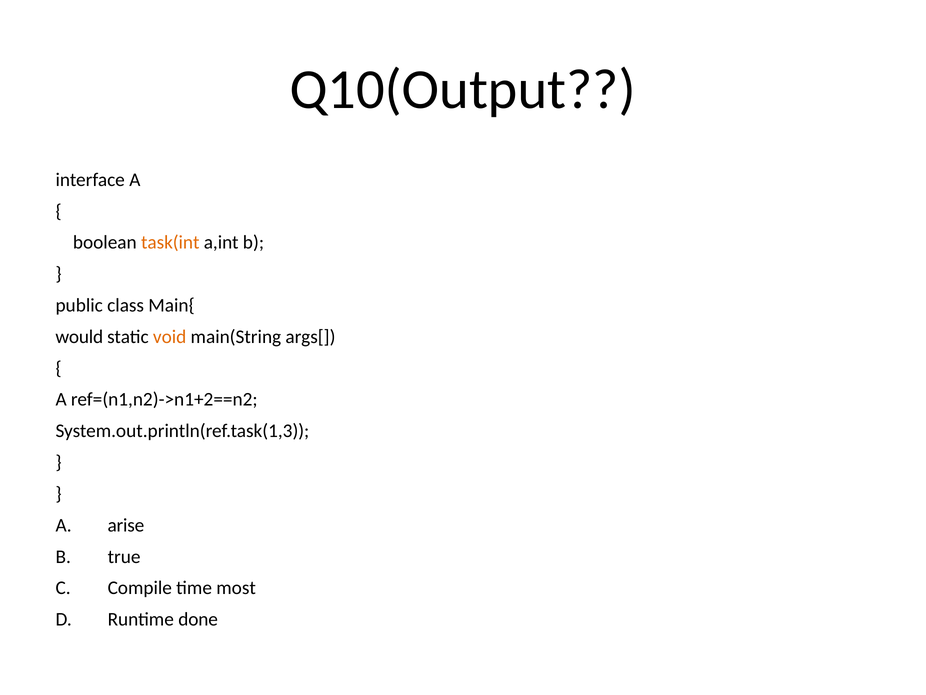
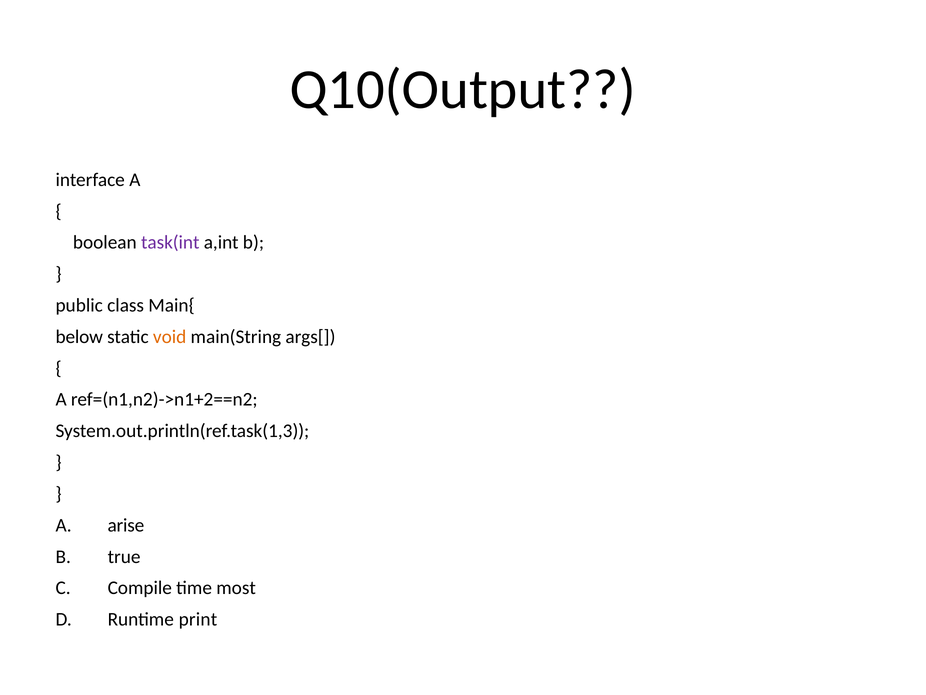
task(int colour: orange -> purple
would: would -> below
done: done -> print
